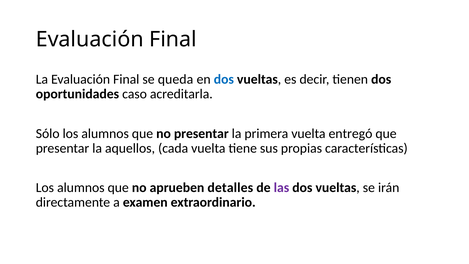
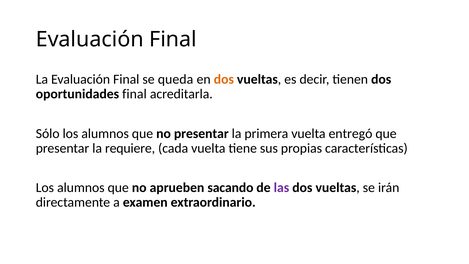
dos at (224, 79) colour: blue -> orange
oportunidades caso: caso -> final
aquellos: aquellos -> requiere
detalles: detalles -> sacando
